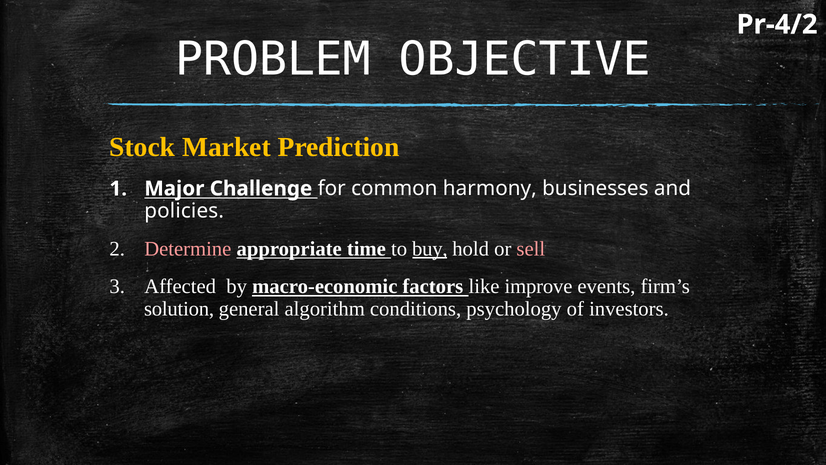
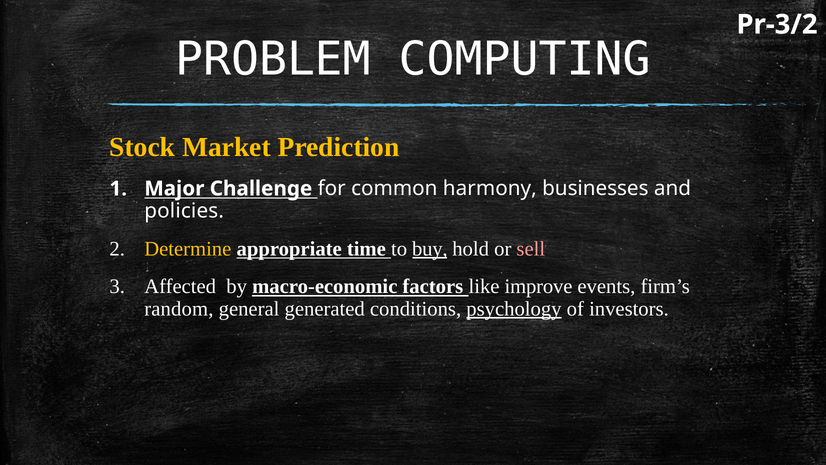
Pr-4/2: Pr-4/2 -> Pr-3/2
OBJECTIVE: OBJECTIVE -> COMPUTING
Determine colour: pink -> yellow
solution: solution -> random
algorithm: algorithm -> generated
psychology underline: none -> present
